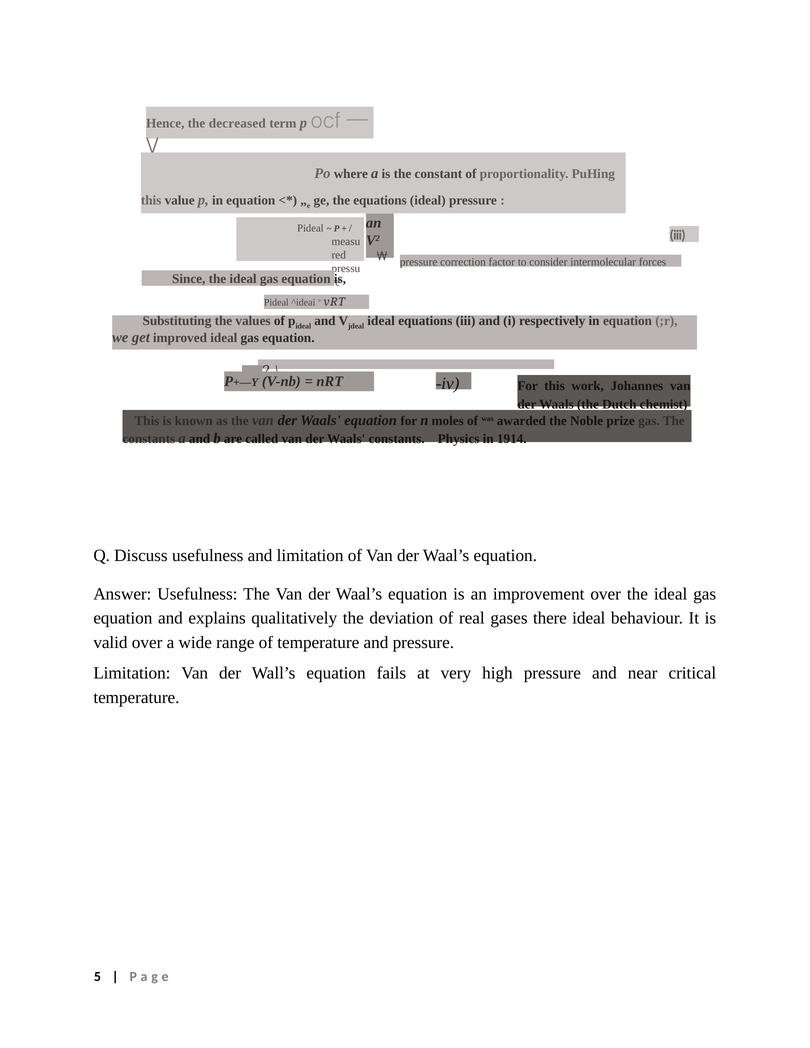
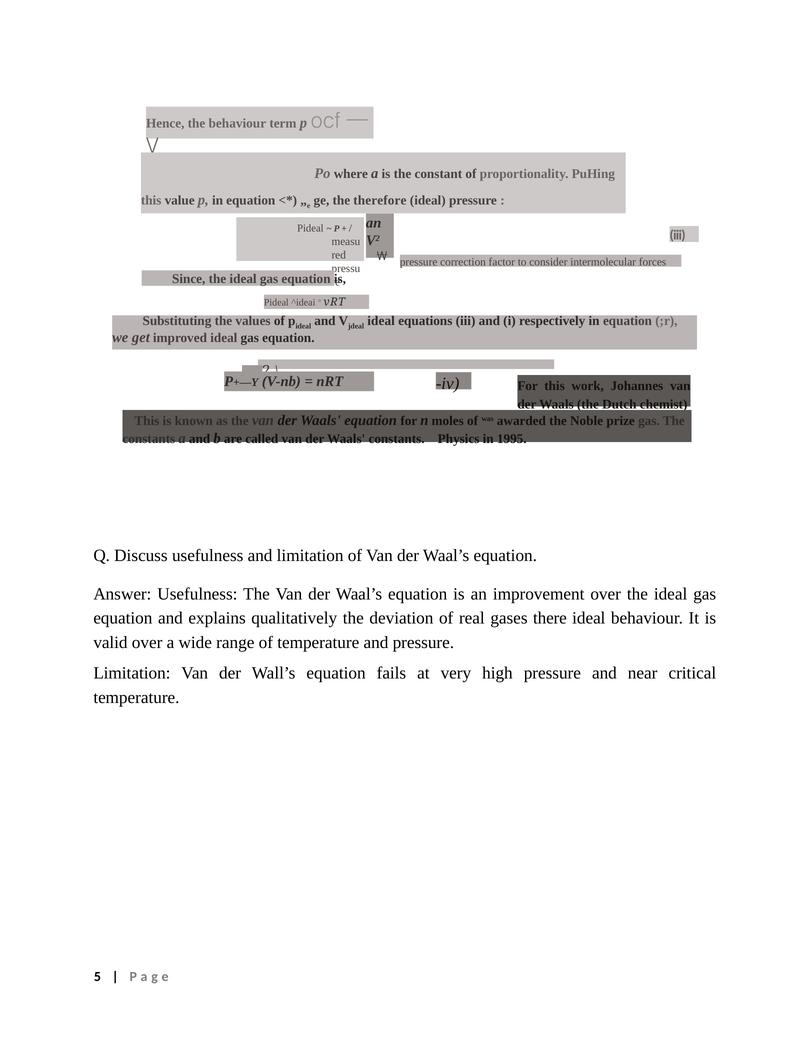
the decreased: decreased -> behaviour
the equations: equations -> therefore
1914: 1914 -> 1995
